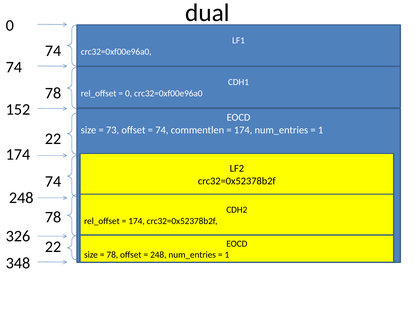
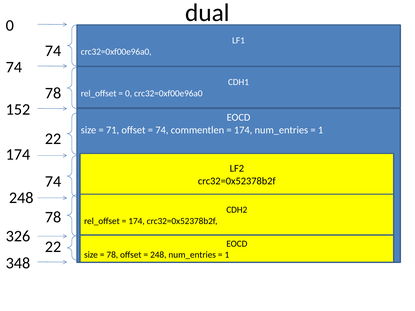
73: 73 -> 71
